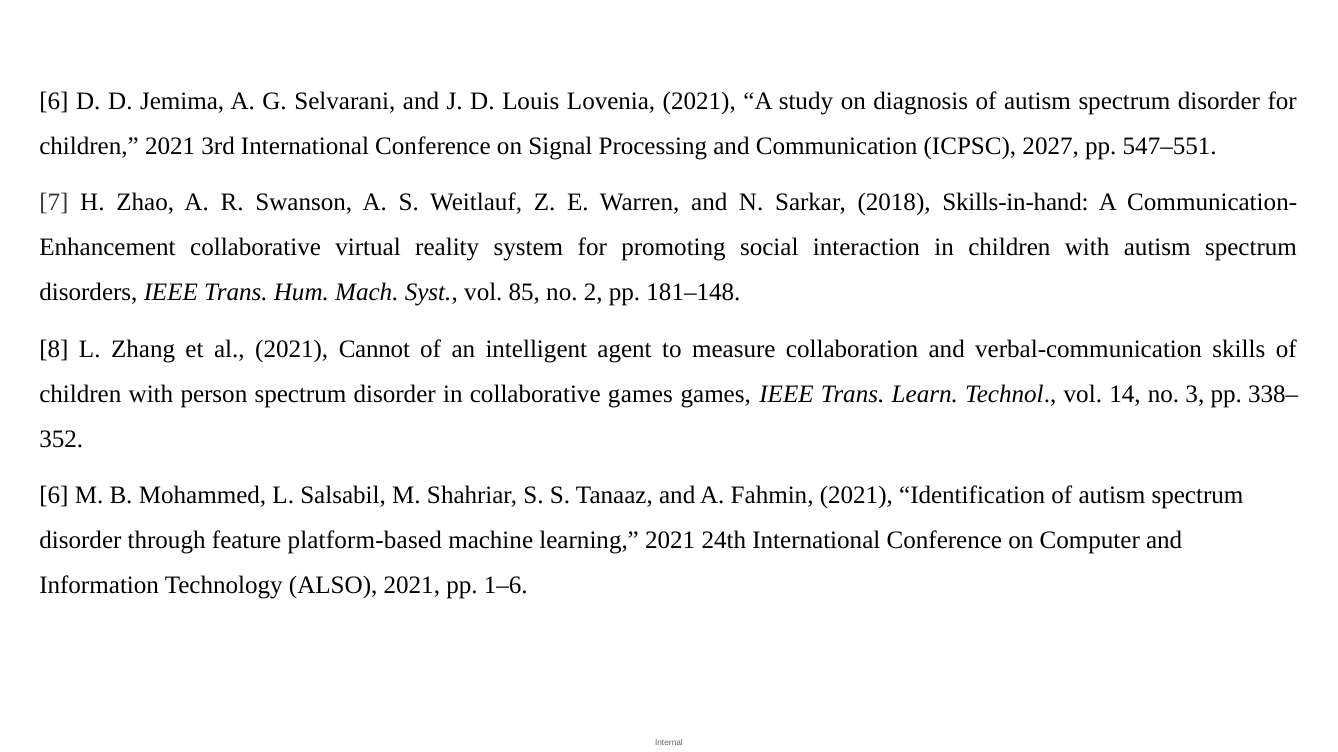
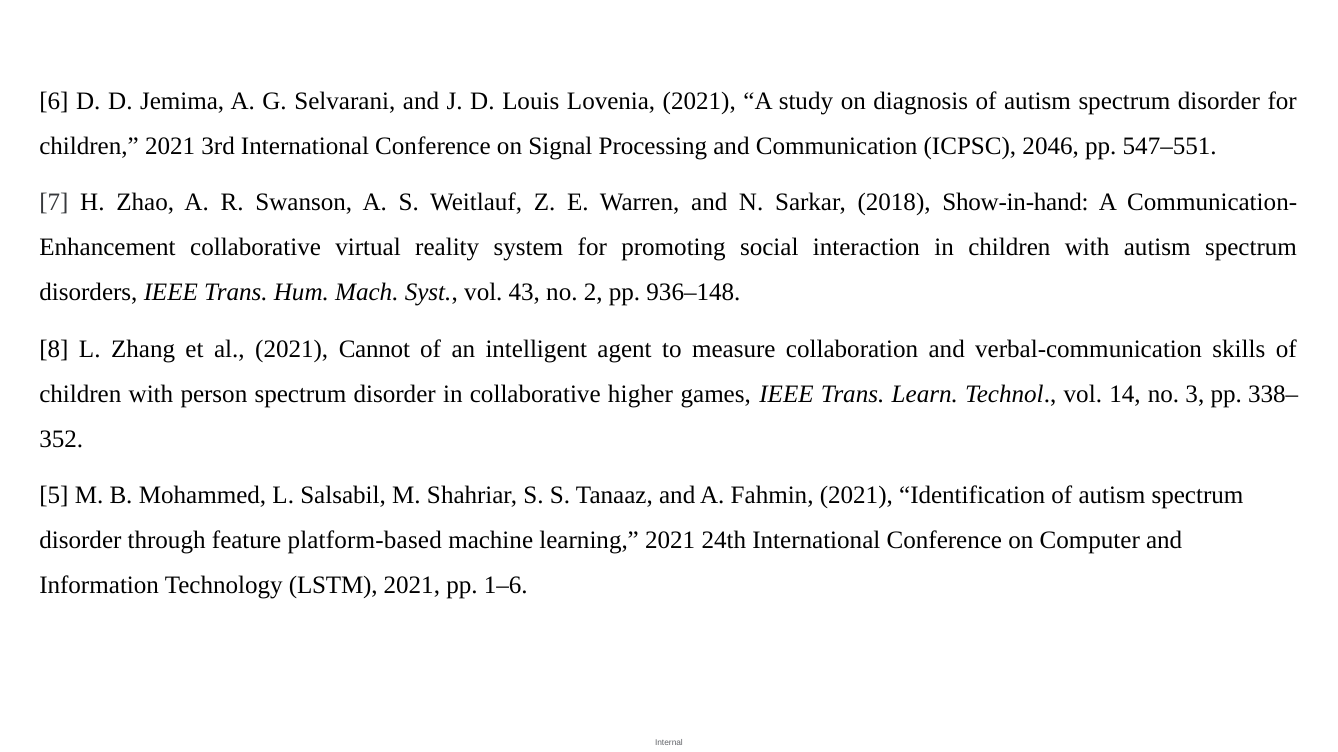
2027: 2027 -> 2046
Skills-in-hand: Skills-in-hand -> Show-in-hand
85: 85 -> 43
181–148: 181–148 -> 936–148
collaborative games: games -> higher
6 at (54, 496): 6 -> 5
ALSO: ALSO -> LSTM
